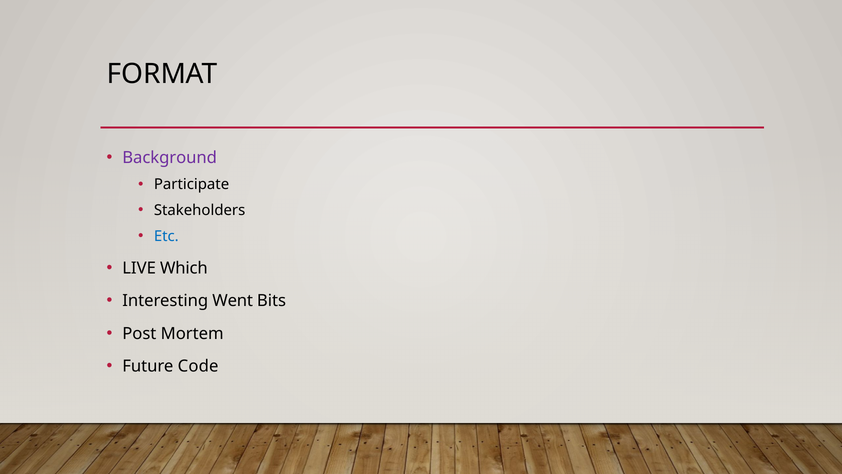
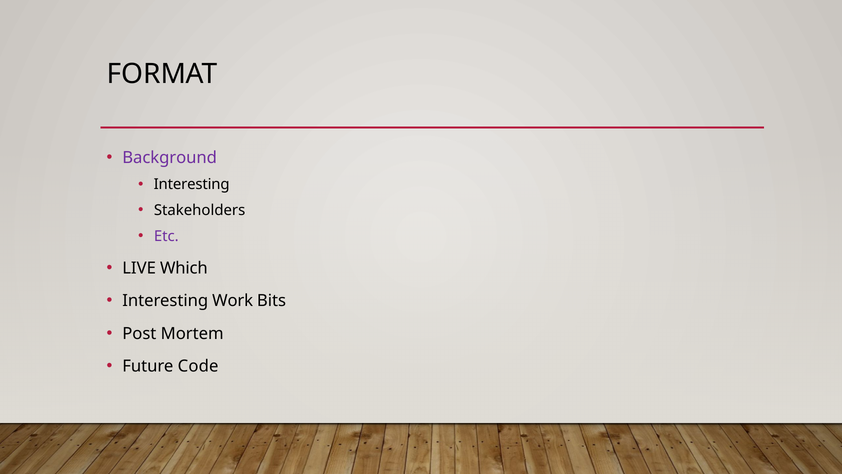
Participate at (192, 184): Participate -> Interesting
Etc colour: blue -> purple
Went: Went -> Work
